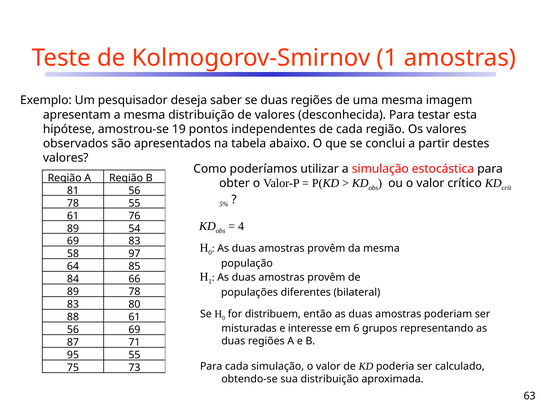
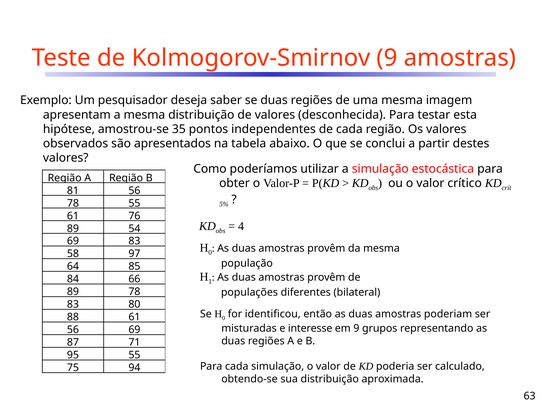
Kolmogorov-Smirnov 1: 1 -> 9
19: 19 -> 35
distribuem: distribuem -> identificou
em 6: 6 -> 9
73: 73 -> 94
